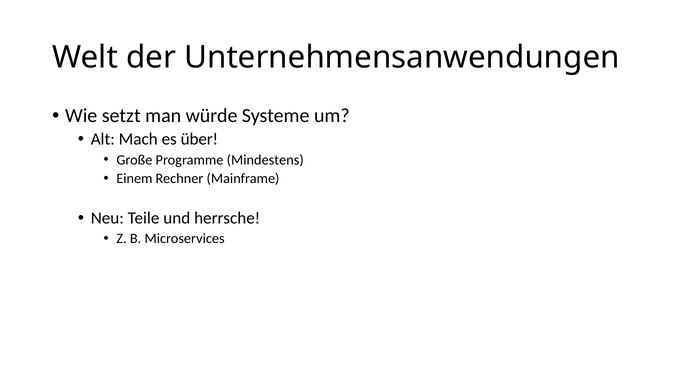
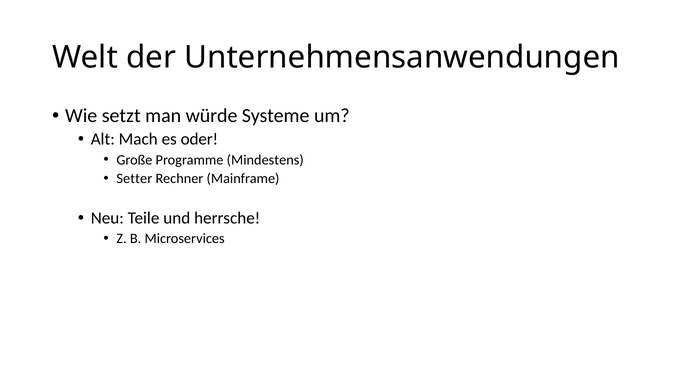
über: über -> oder
Einem: Einem -> Setter
